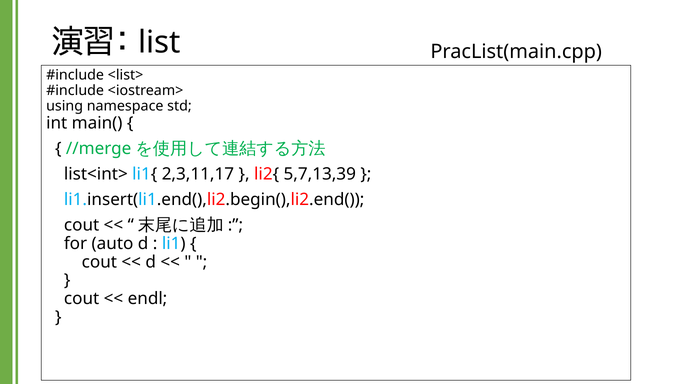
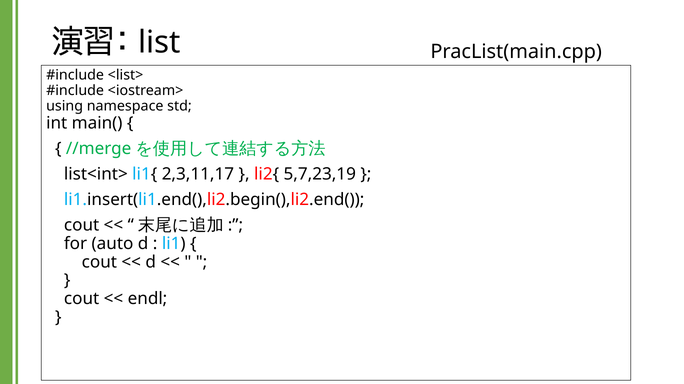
5,7,13,39: 5,7,13,39 -> 5,7,23,19
